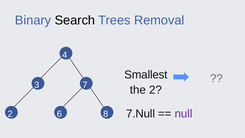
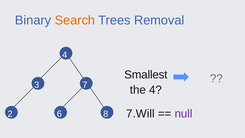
Search colour: black -> orange
the 2: 2 -> 4
7.Null: 7.Null -> 7.Will
